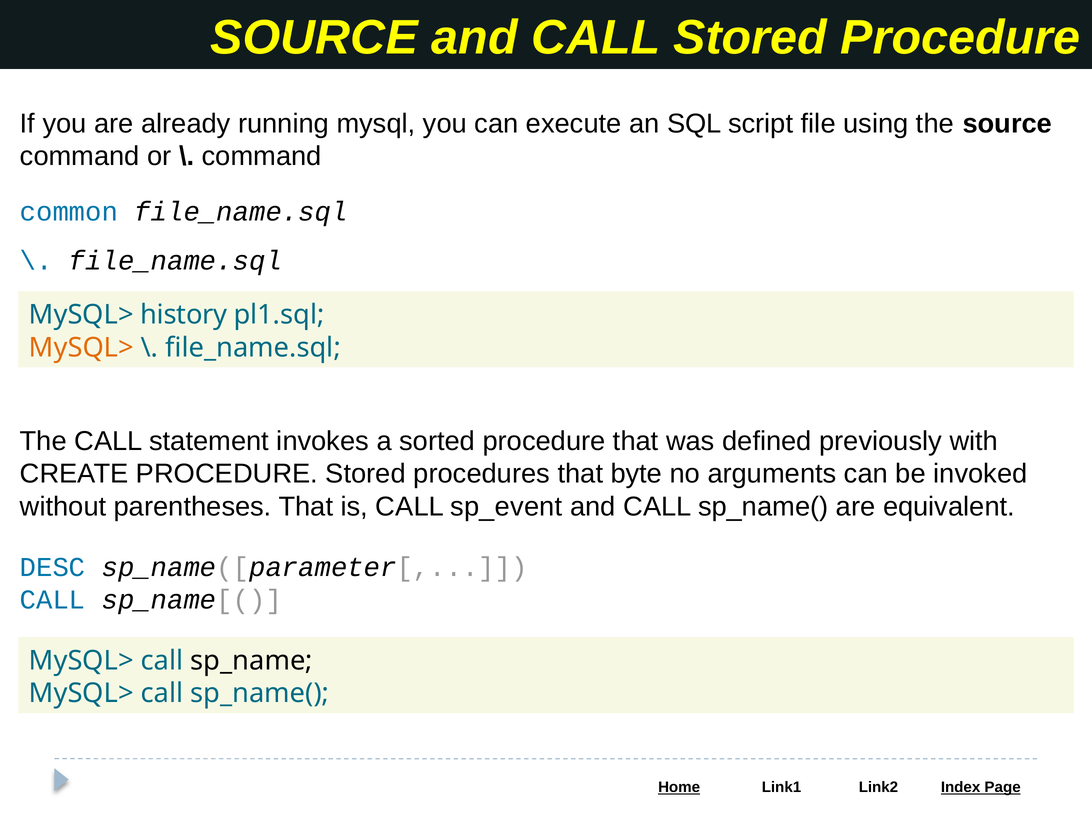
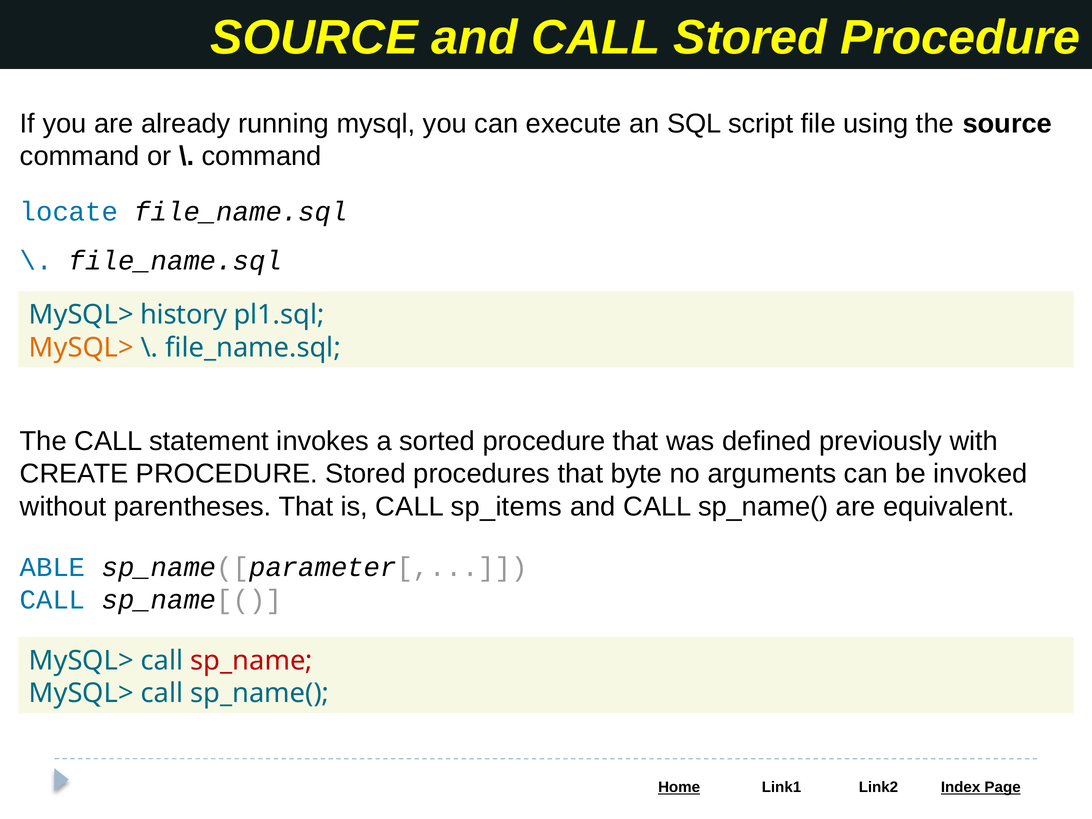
common: common -> locate
sp_event: sp_event -> sp_items
DESC: DESC -> ABLE
sp_name colour: black -> red
